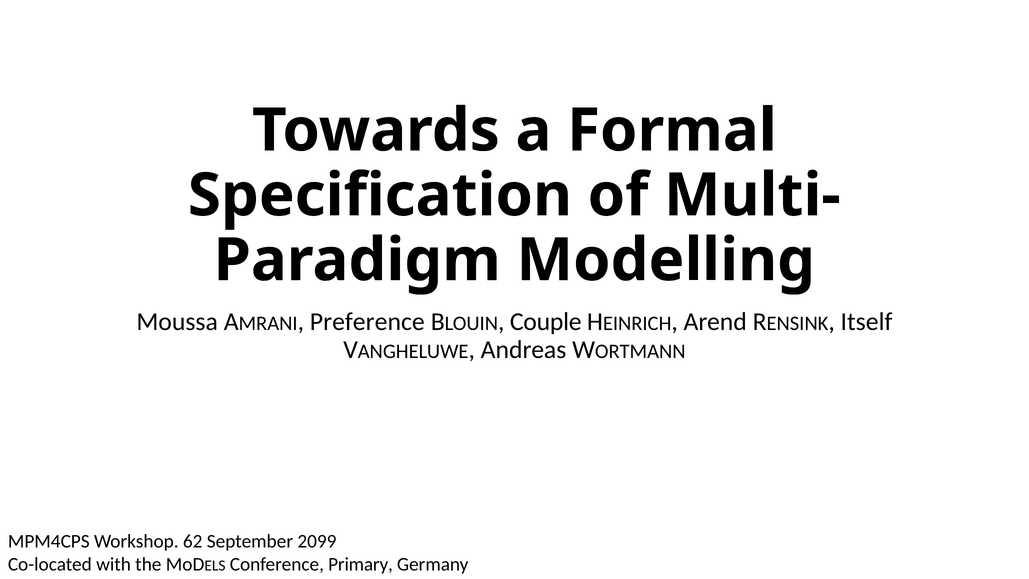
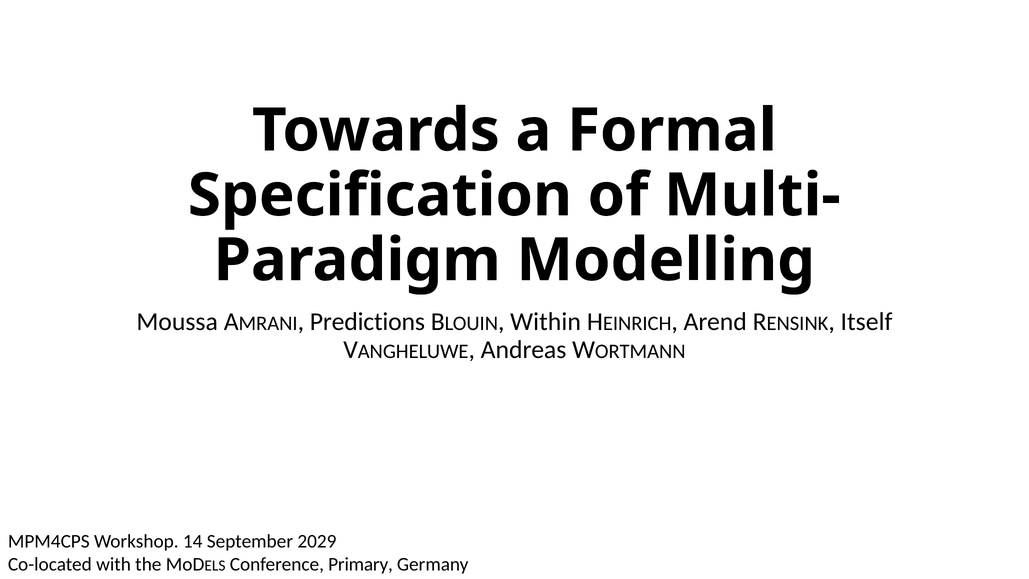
Preference: Preference -> Predictions
Couple: Couple -> Within
62: 62 -> 14
2099: 2099 -> 2029
